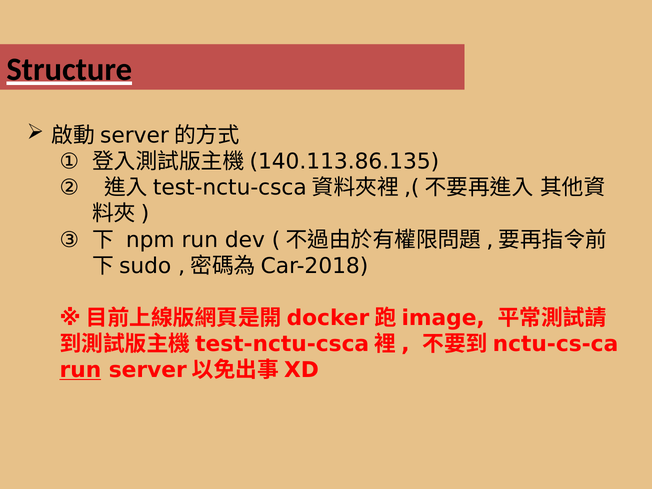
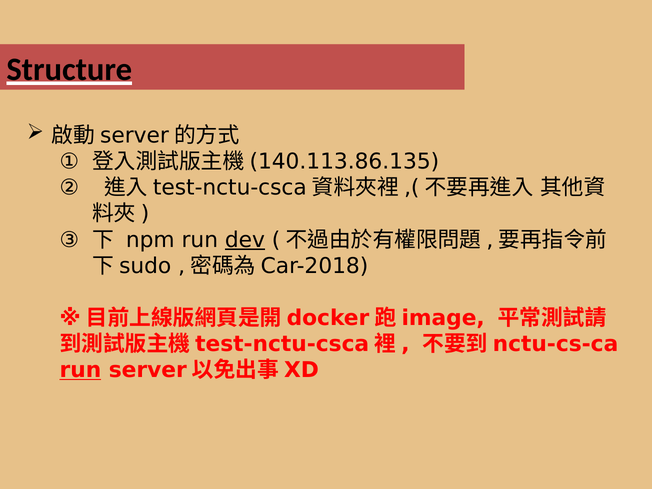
dev underline: none -> present
